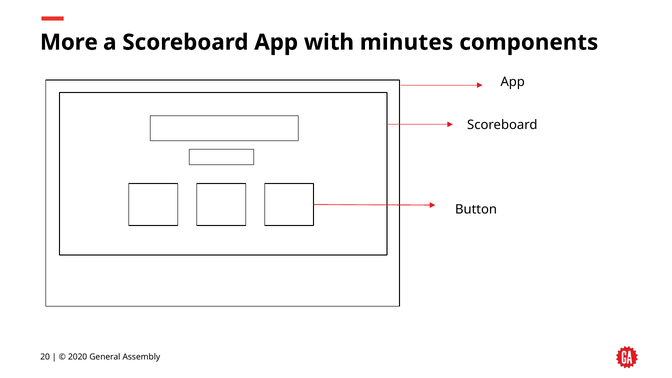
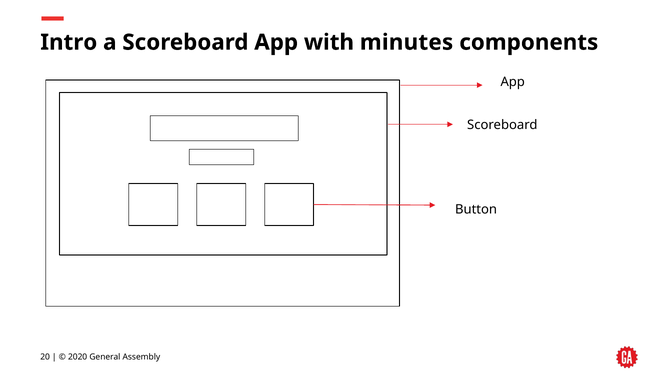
More: More -> Intro
